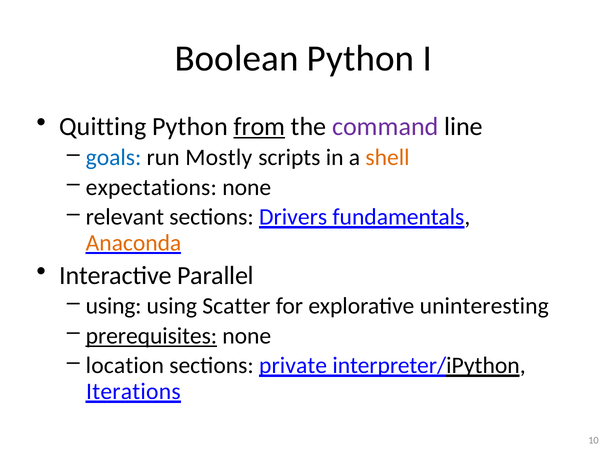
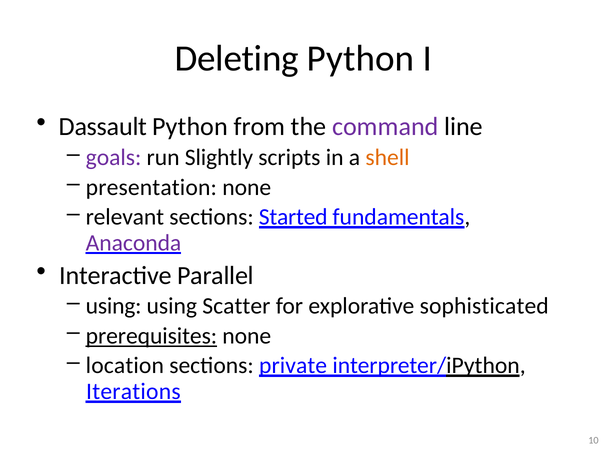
Boolean: Boolean -> Deleting
Quitting: Quitting -> Dassault
from underline: present -> none
goals colour: blue -> purple
Mostly: Mostly -> Slightly
expectations: expectations -> presentation
Drivers: Drivers -> Started
Anaconda colour: orange -> purple
uninteresting: uninteresting -> sophisticated
